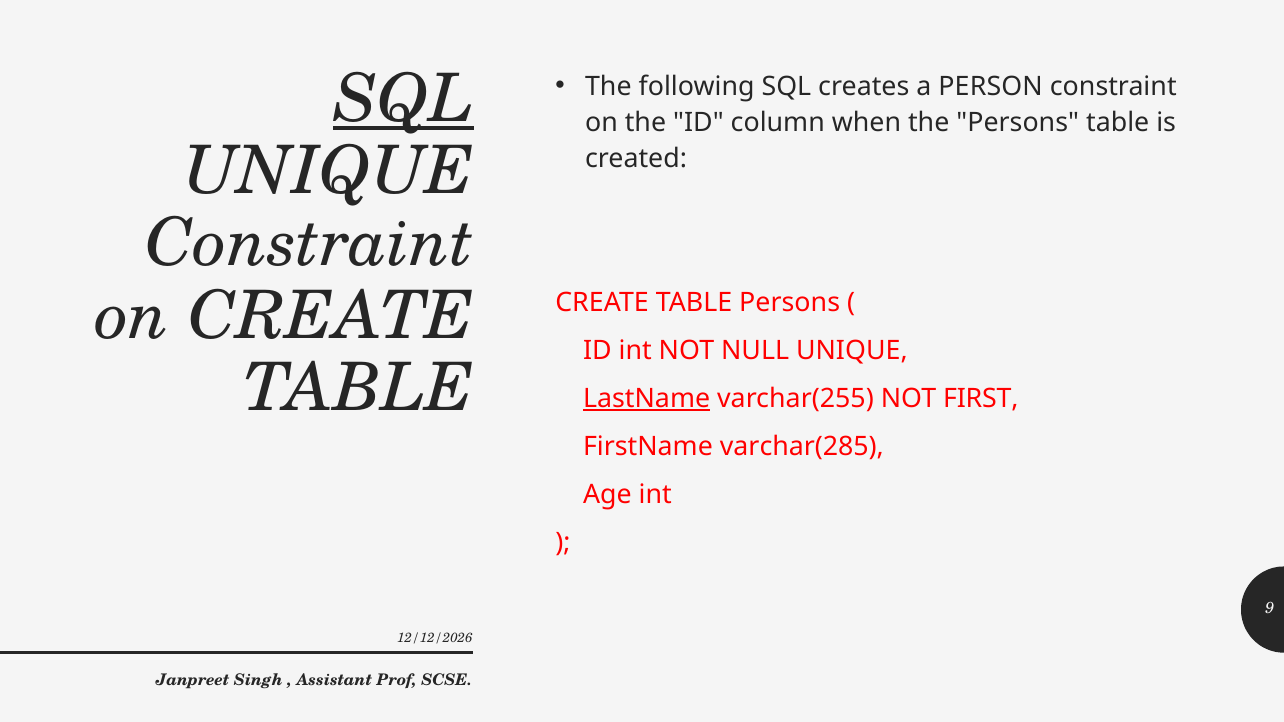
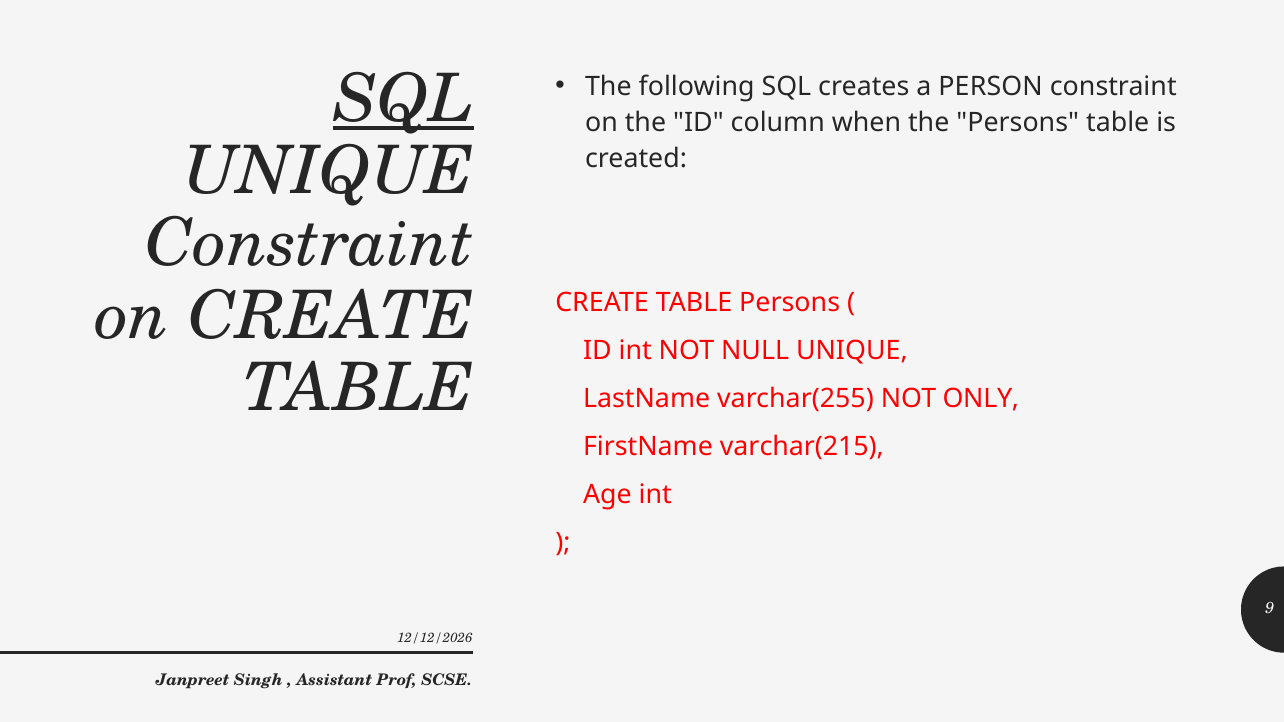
LastName underline: present -> none
FIRST: FIRST -> ONLY
varchar(285: varchar(285 -> varchar(215
